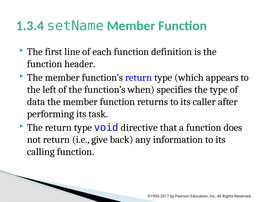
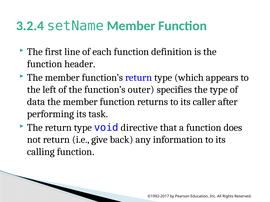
1.3.4: 1.3.4 -> 3.2.4
when: when -> outer
